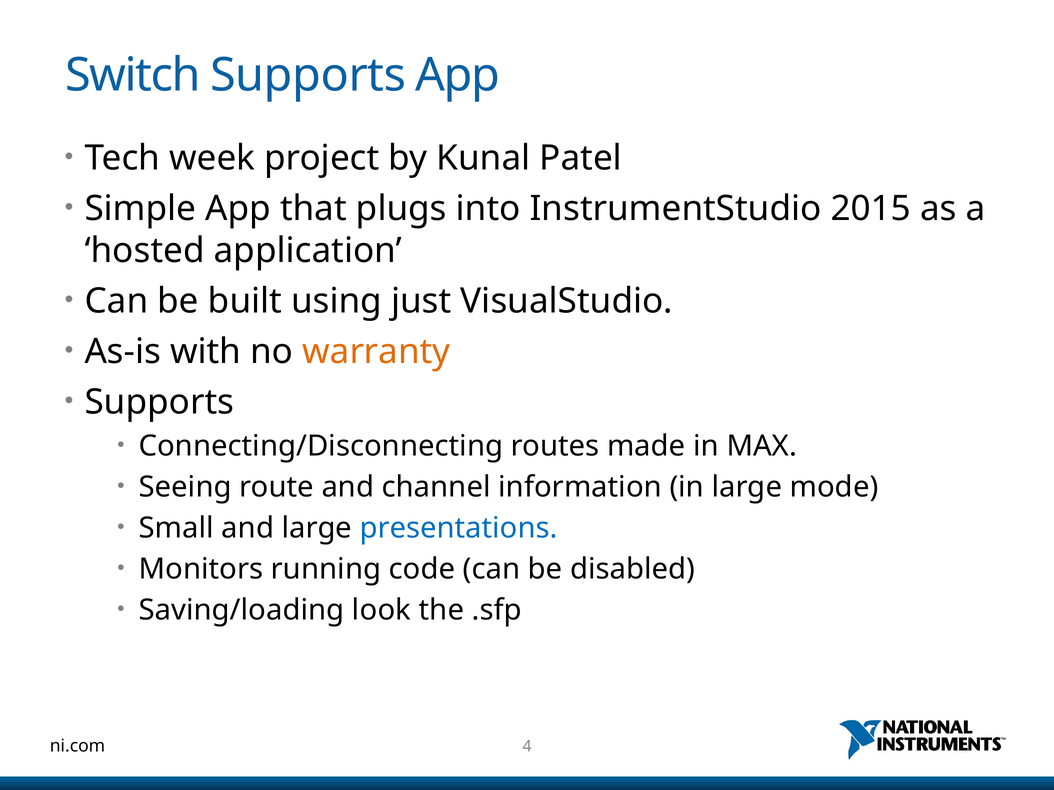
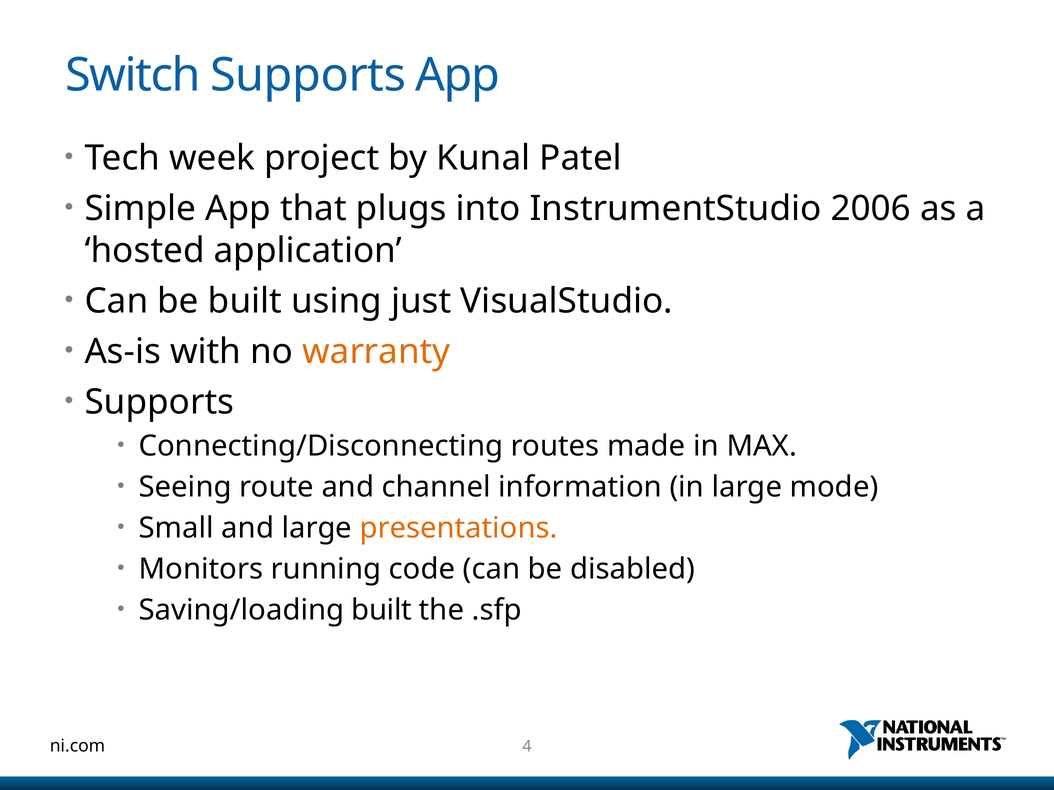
2015: 2015 -> 2006
presentations colour: blue -> orange
Saving/loading look: look -> built
